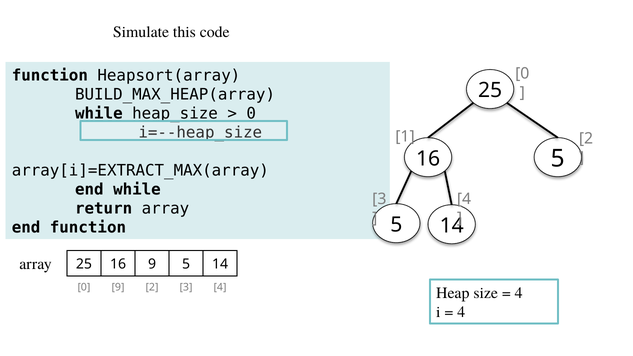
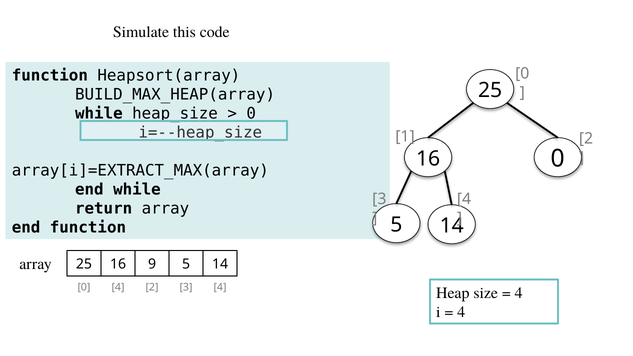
16 5: 5 -> 0
0 9: 9 -> 4
